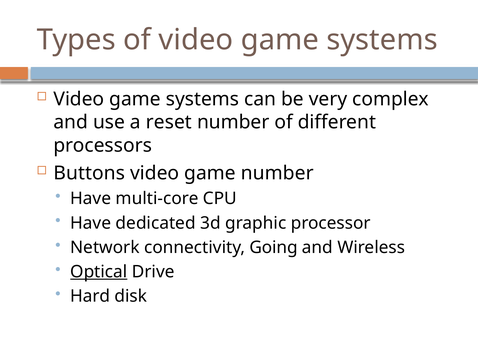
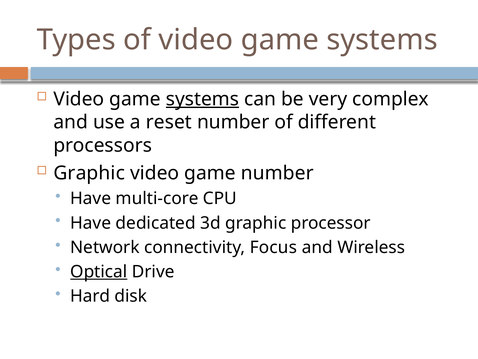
systems at (202, 99) underline: none -> present
Buttons at (89, 173): Buttons -> Graphic
Going: Going -> Focus
